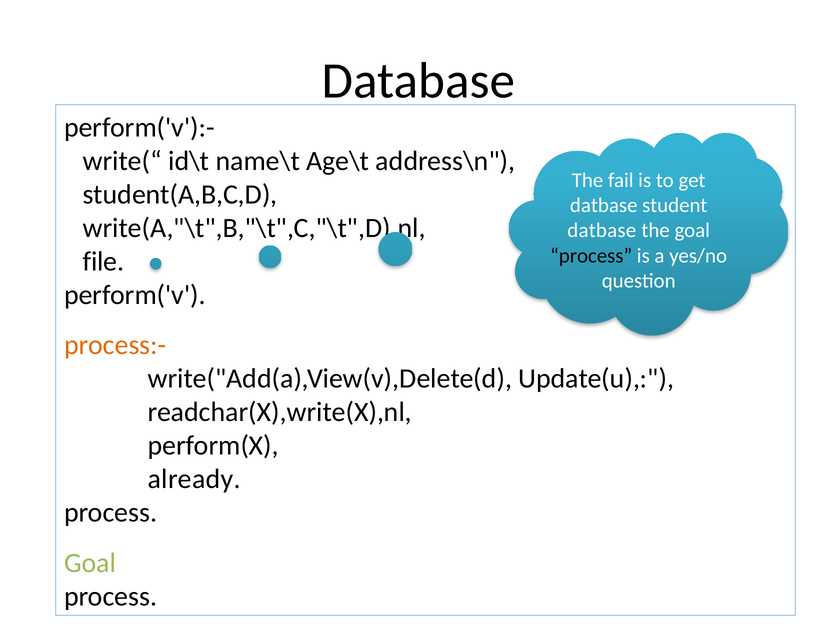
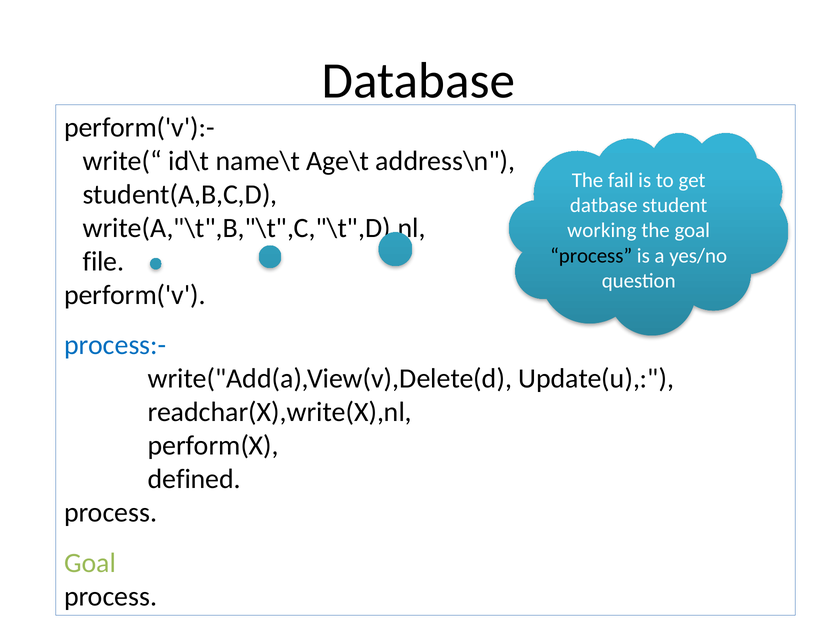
datbase at (602, 230): datbase -> working
process:- colour: orange -> blue
already: already -> defined
